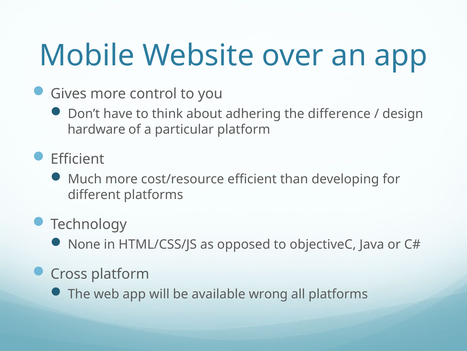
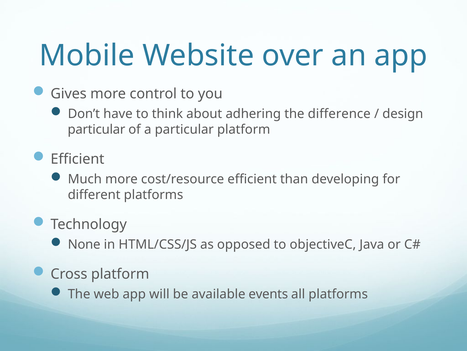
hardware at (96, 129): hardware -> particular
wrong: wrong -> events
